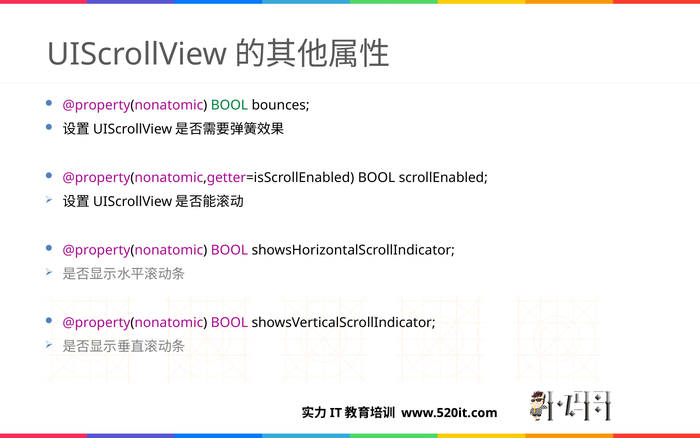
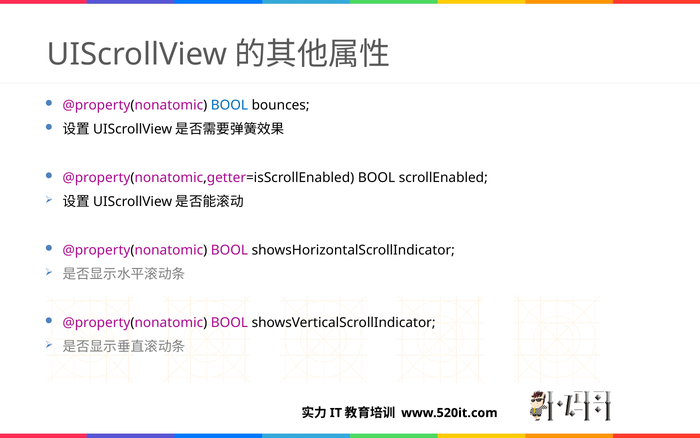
BOOL at (229, 105) colour: green -> blue
